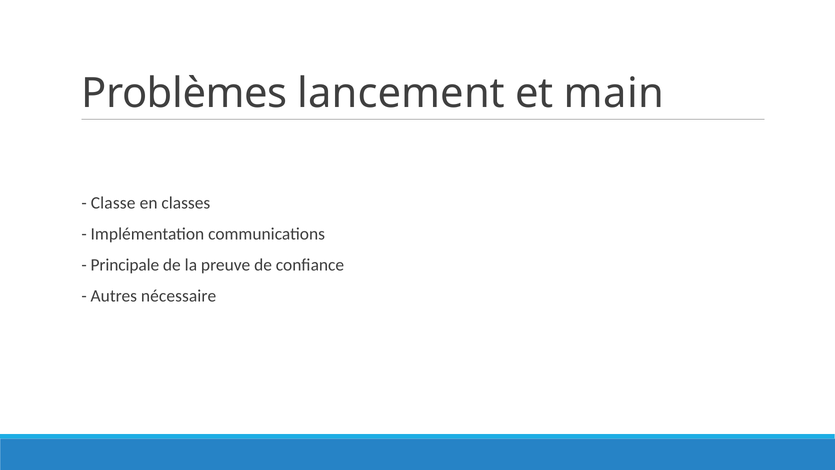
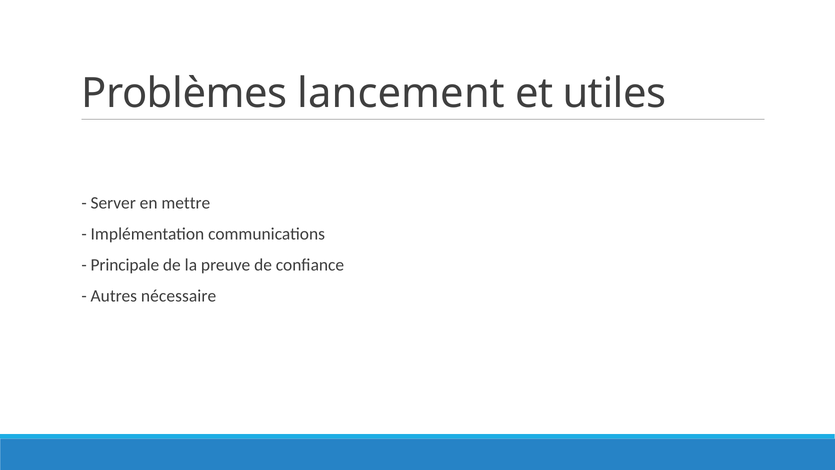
main: main -> utiles
Classe: Classe -> Server
classes: classes -> mettre
